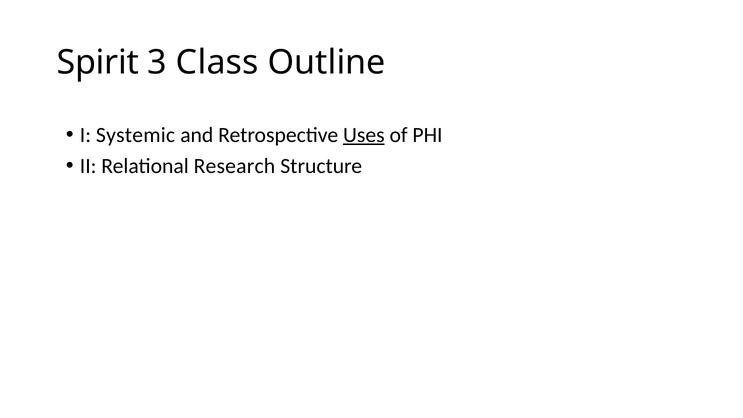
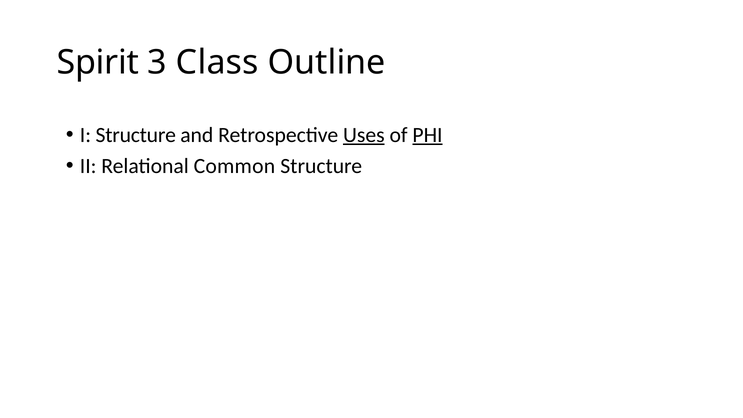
I Systemic: Systemic -> Structure
PHI underline: none -> present
Research: Research -> Common
